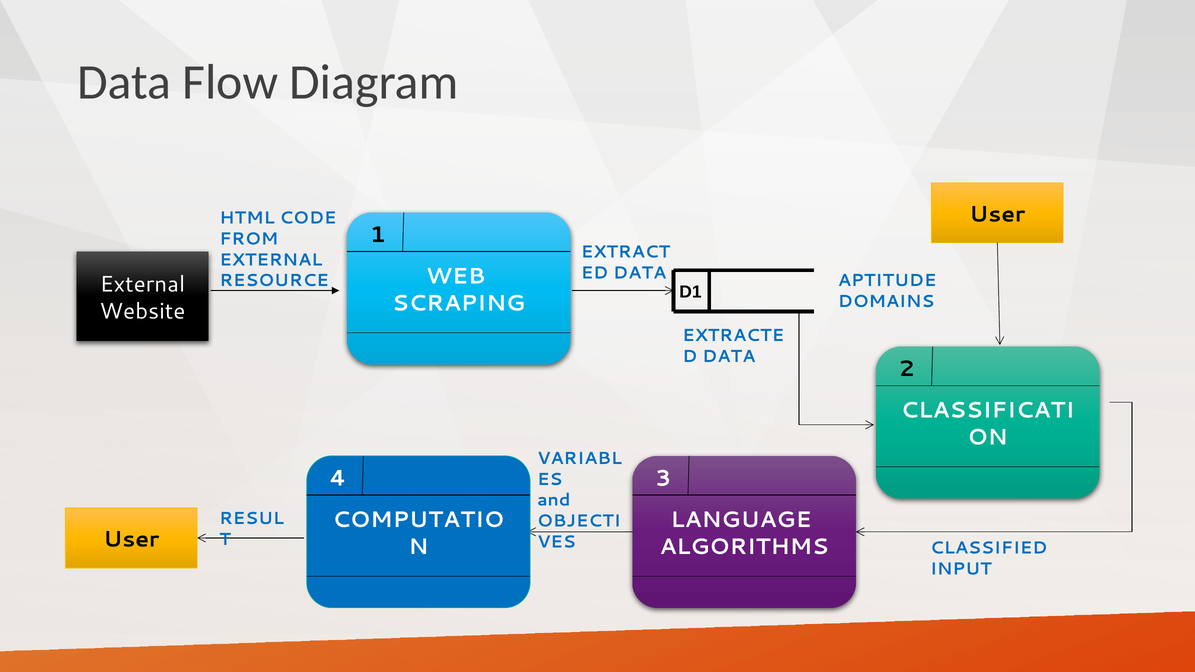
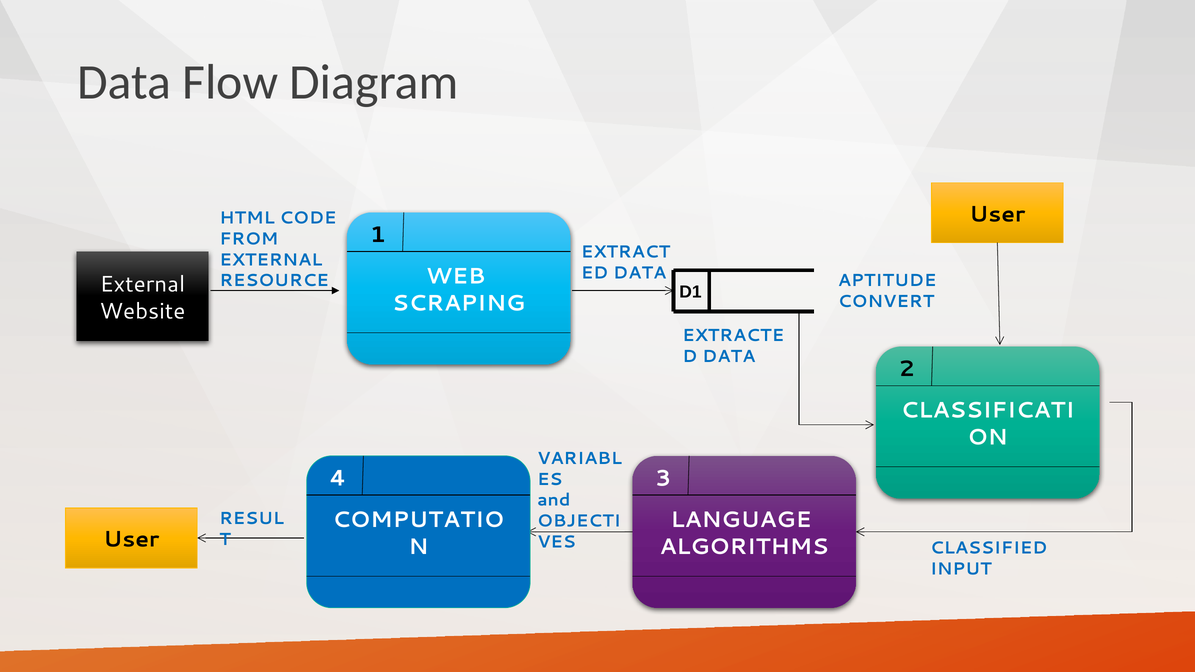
DOMAINS: DOMAINS -> CONVERT
